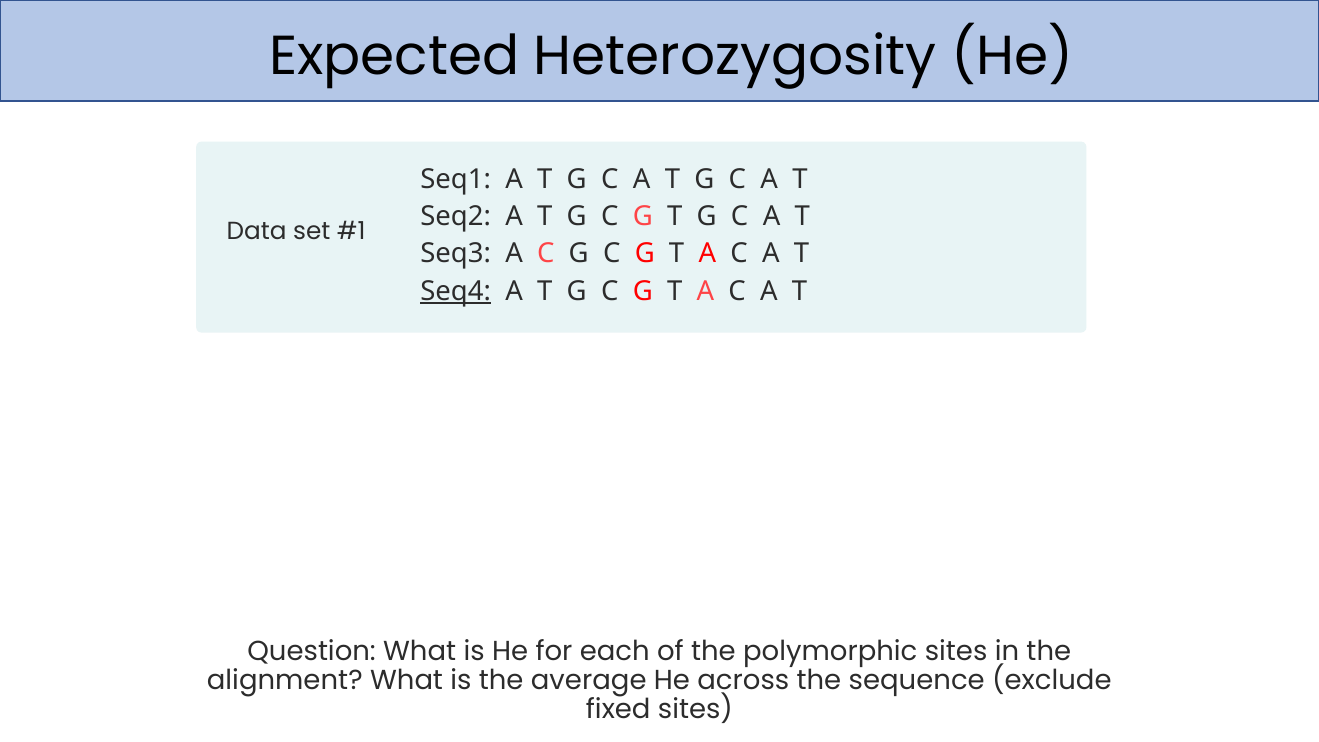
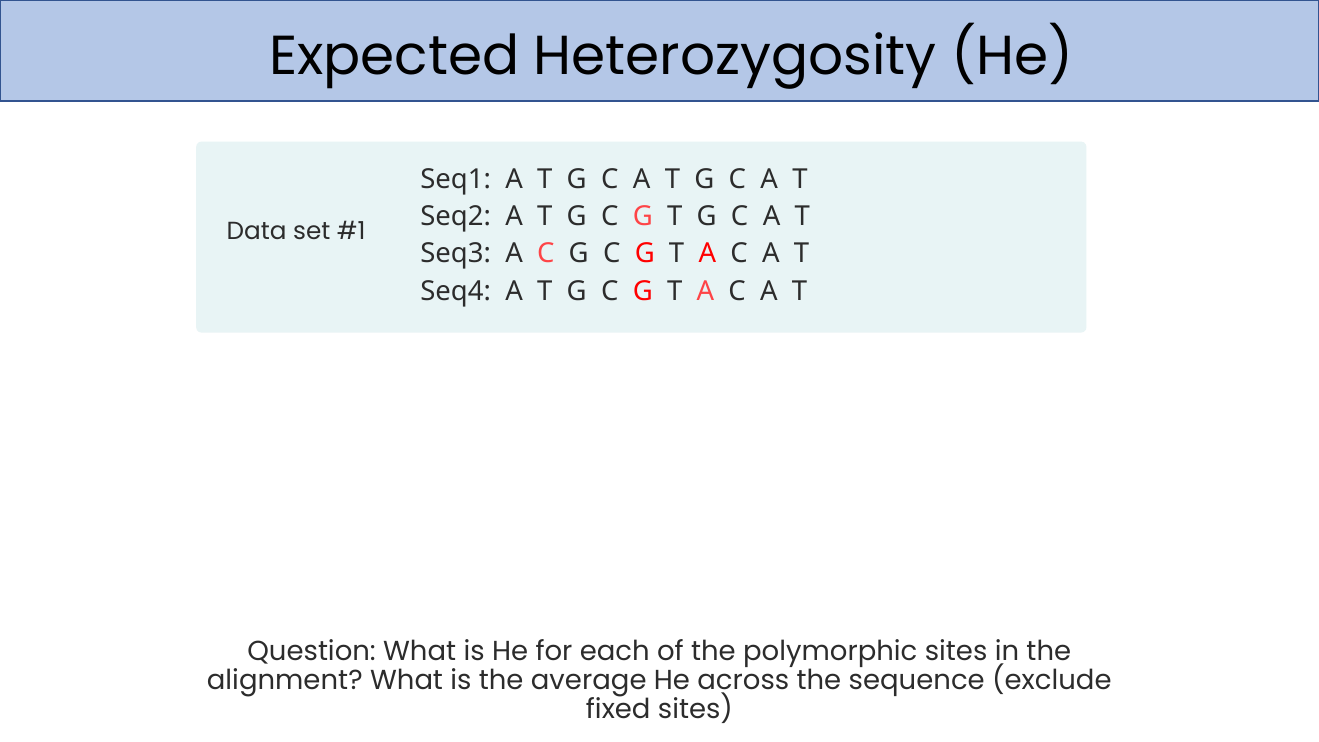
Seq4 underline: present -> none
